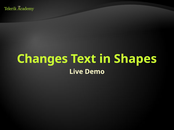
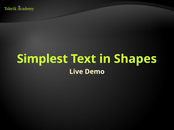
Changes: Changes -> Simplest
